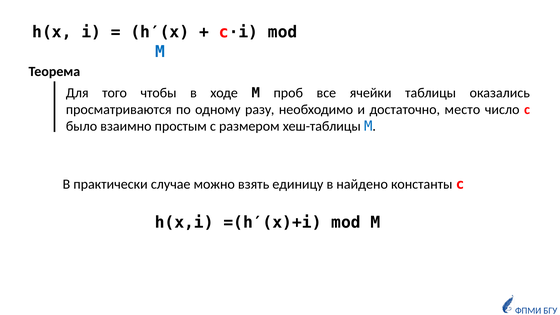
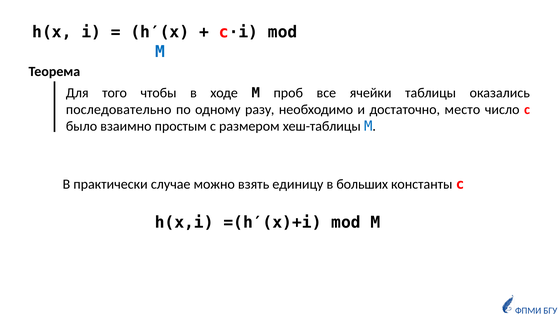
просматриваются: просматриваются -> последовательно
найдено: найдено -> больших
